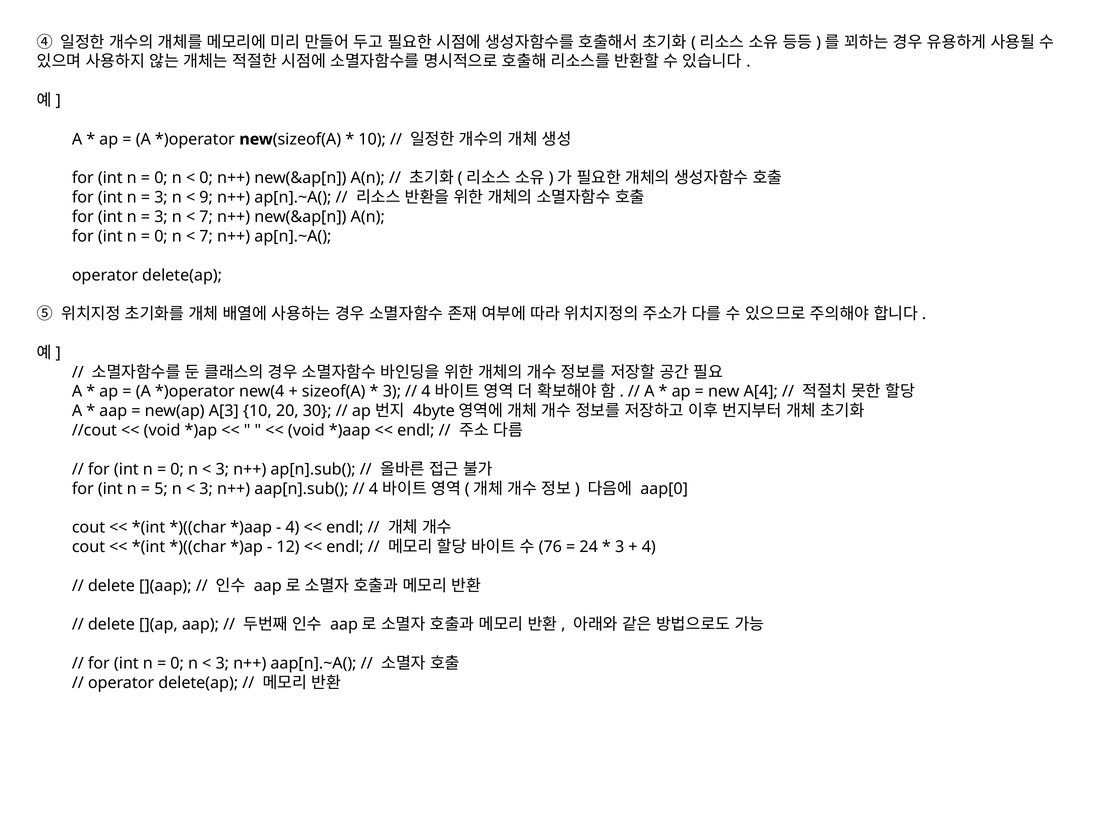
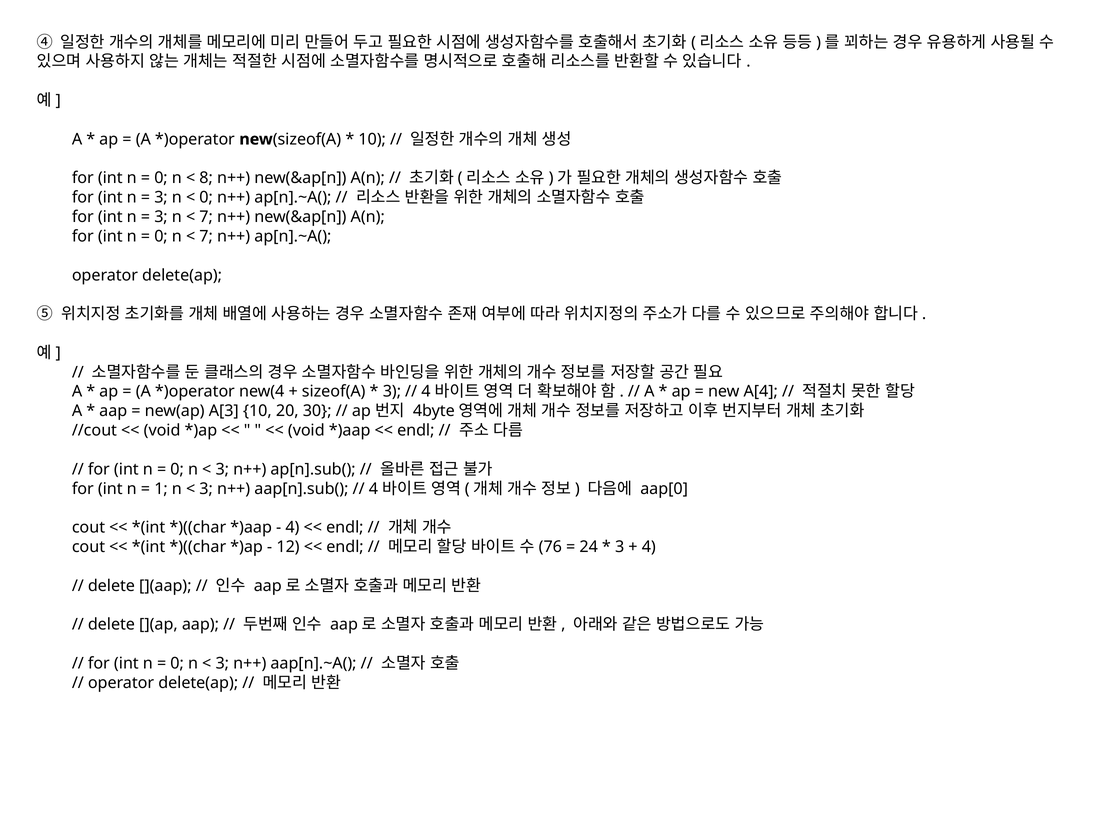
0 at (206, 178): 0 -> 8
9 at (206, 197): 9 -> 0
5: 5 -> 1
